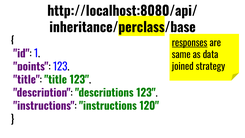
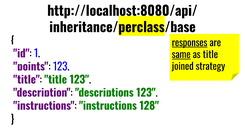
same underline: none -> present
as data: data -> title
120: 120 -> 128
